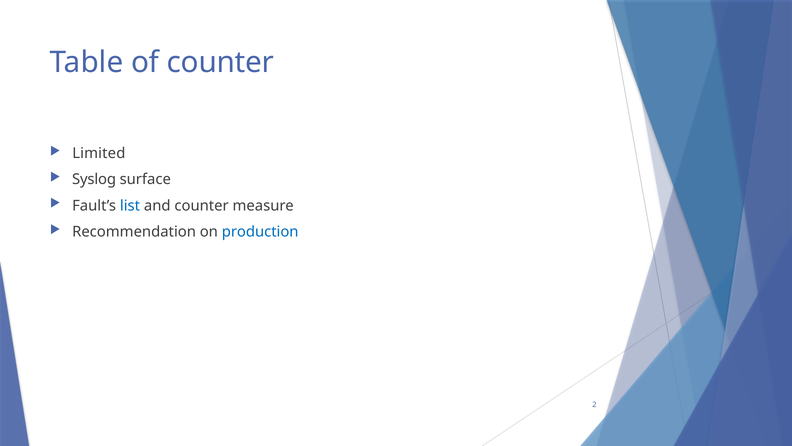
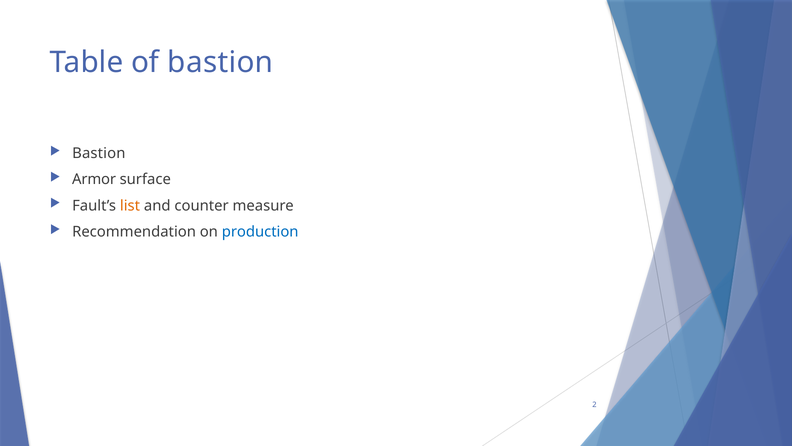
of counter: counter -> bastion
Limited at (99, 153): Limited -> Bastion
Syslog: Syslog -> Armor
list colour: blue -> orange
